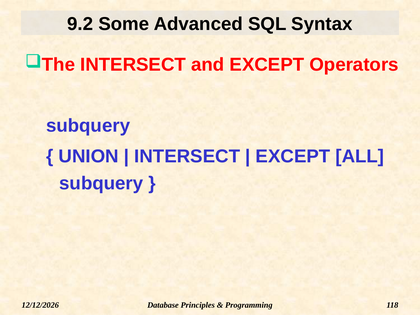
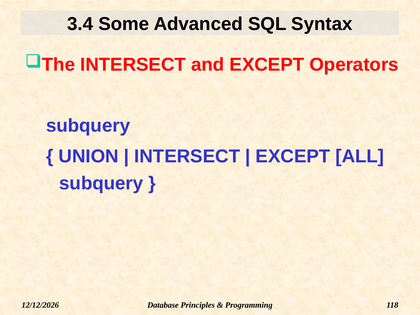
9.2: 9.2 -> 3.4
